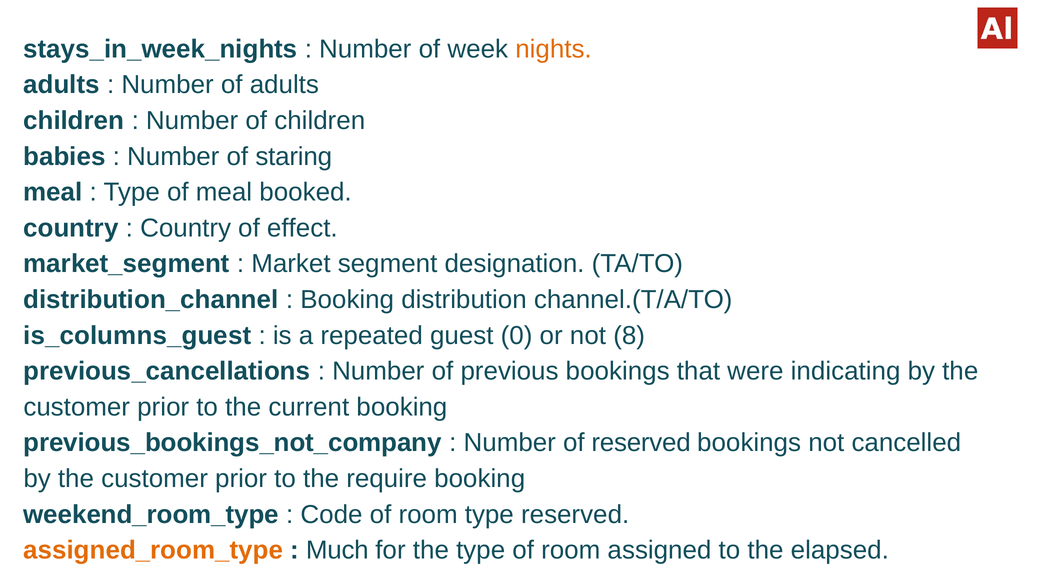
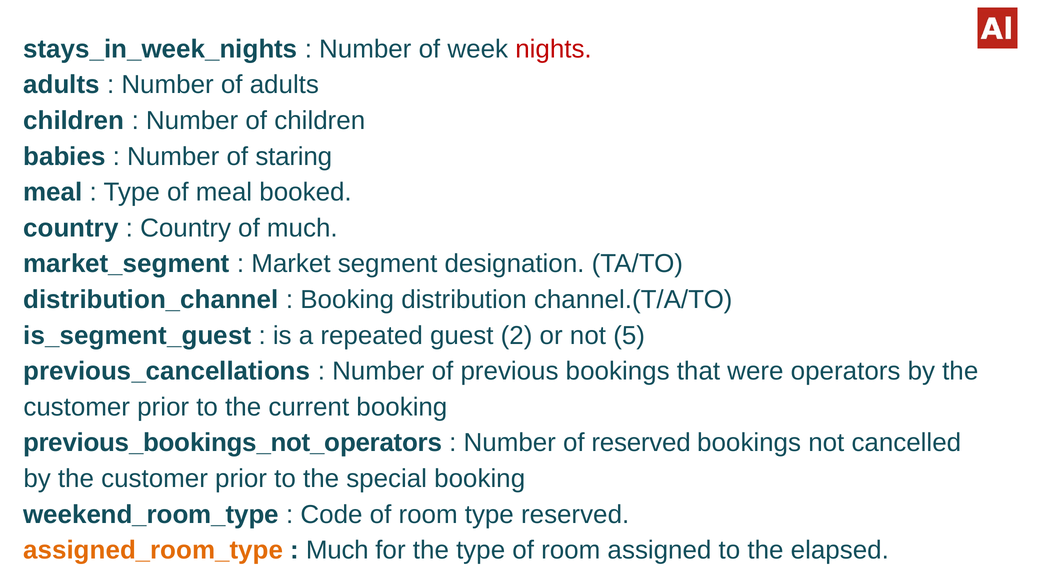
nights colour: orange -> red
of effect: effect -> much
is_columns_guest: is_columns_guest -> is_segment_guest
0: 0 -> 2
8: 8 -> 5
indicating: indicating -> operators
previous_bookings_not_company: previous_bookings_not_company -> previous_bookings_not_operators
require: require -> special
